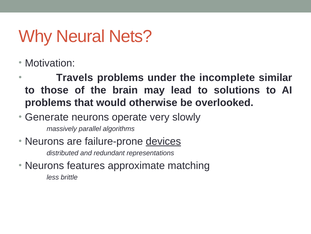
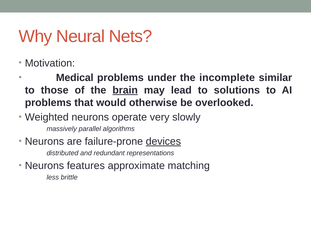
Travels: Travels -> Medical
brain underline: none -> present
Generate: Generate -> Weighted
